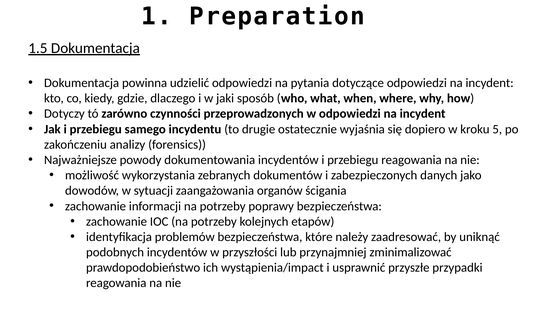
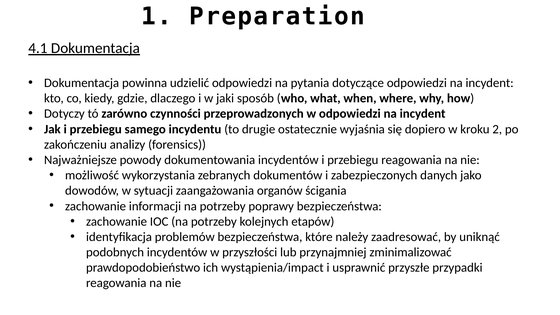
1.5: 1.5 -> 4.1
5: 5 -> 2
